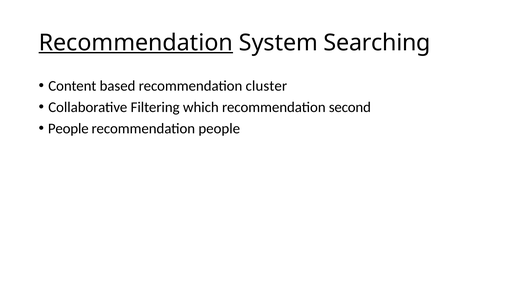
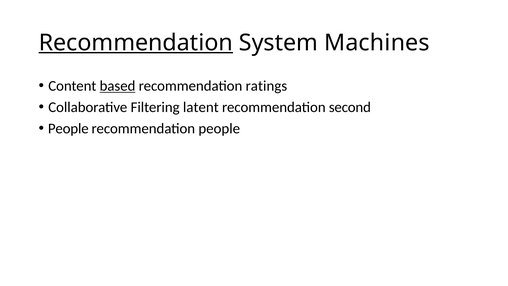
Searching: Searching -> Machines
based underline: none -> present
cluster: cluster -> ratings
which: which -> latent
